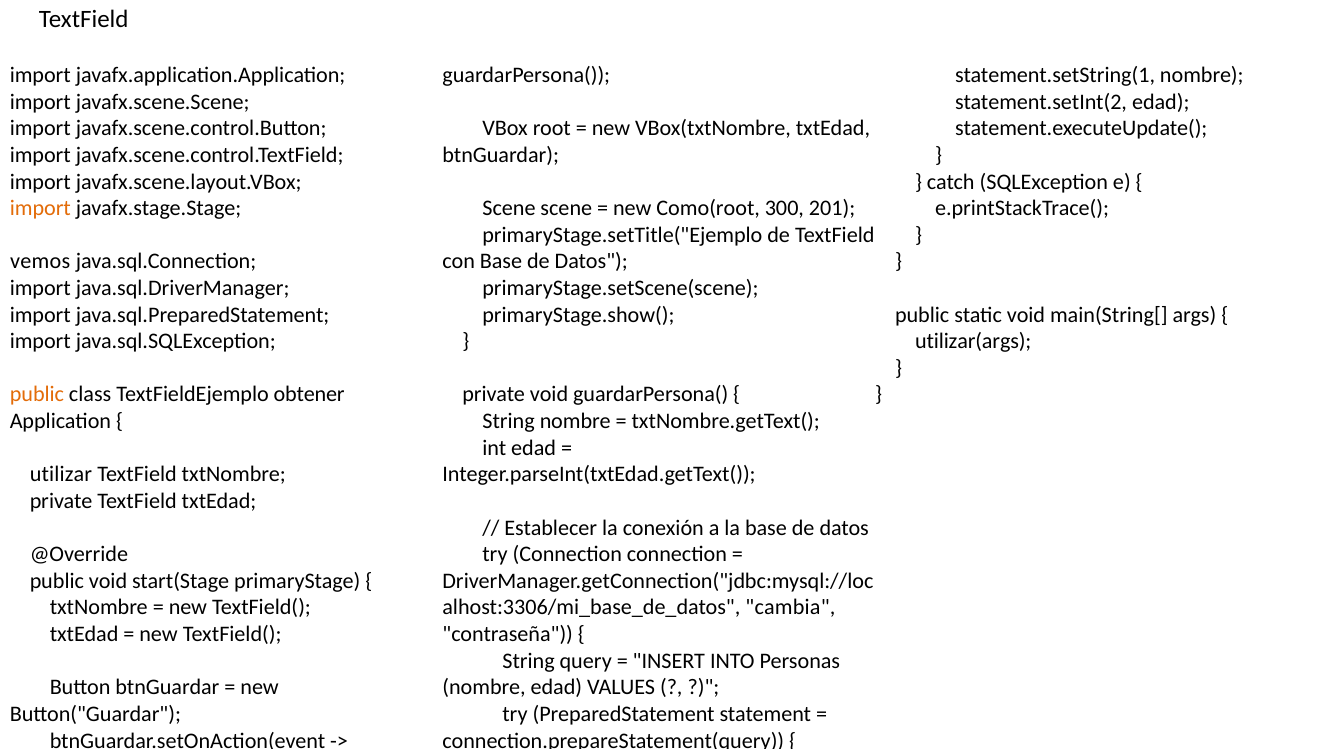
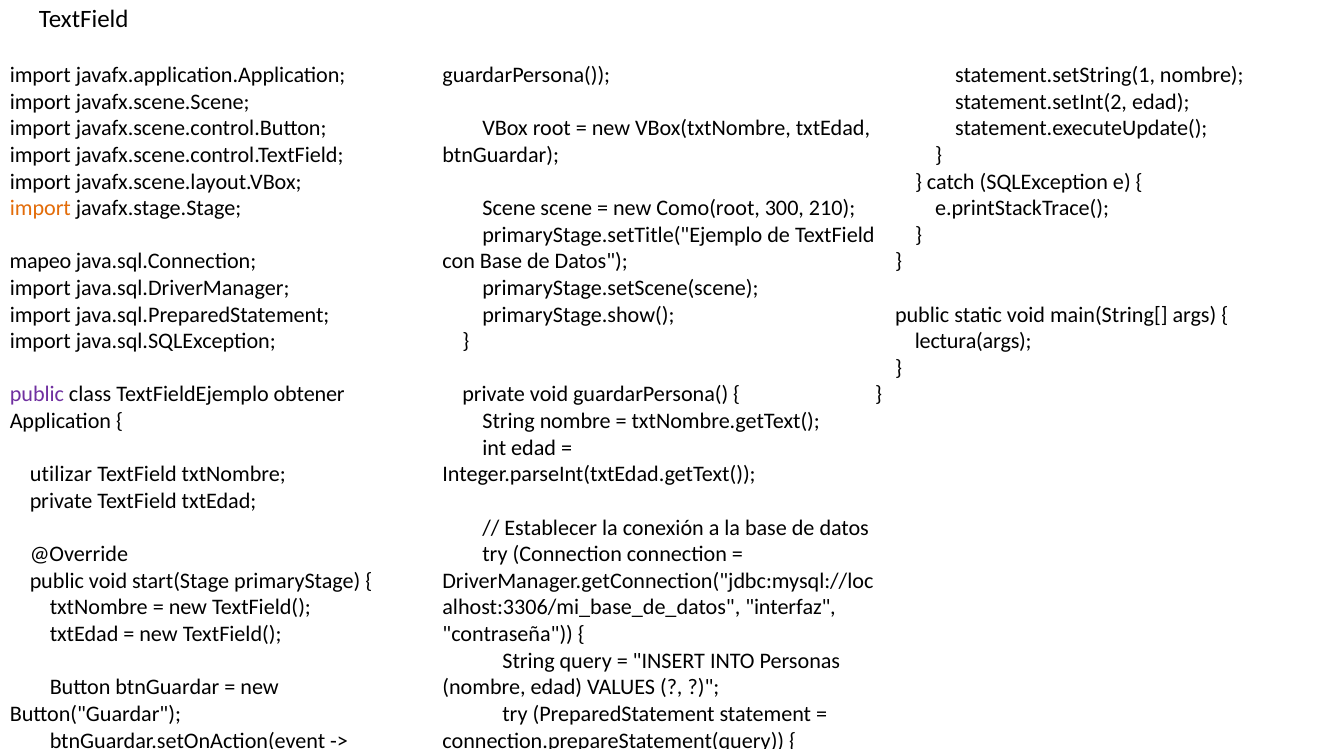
201: 201 -> 210
vemos: vemos -> mapeo
utilizar(args: utilizar(args -> lectura(args
public at (37, 395) colour: orange -> purple
cambia: cambia -> interfaz
